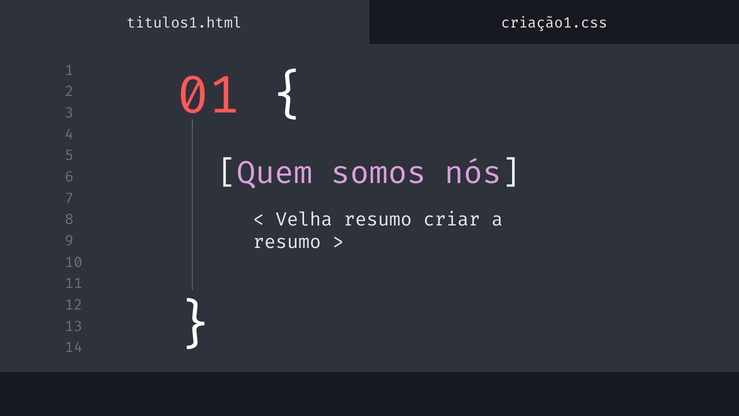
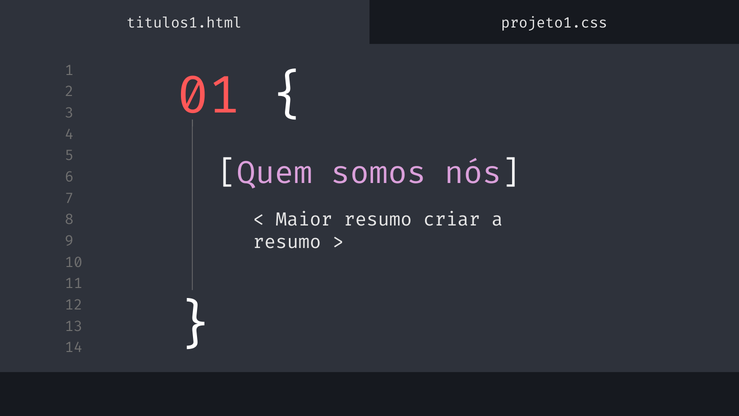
criação1.css: criação1.css -> projeto1.css
Velha: Velha -> Maior
